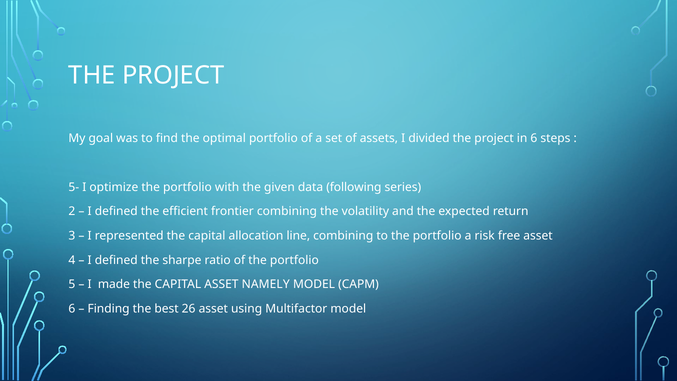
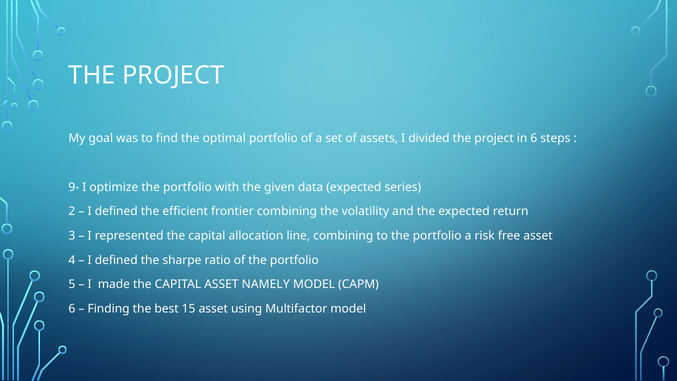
5-: 5- -> 9-
data following: following -> expected
26: 26 -> 15
